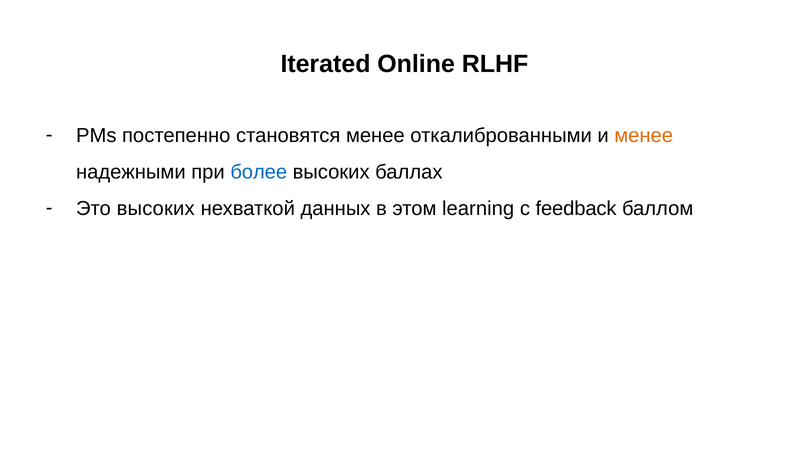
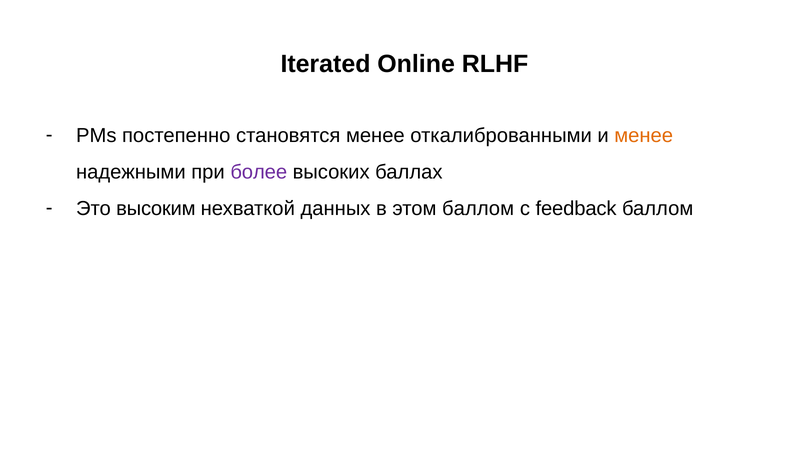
более colour: blue -> purple
Это высоких: высоких -> высоким
этом learning: learning -> баллом
